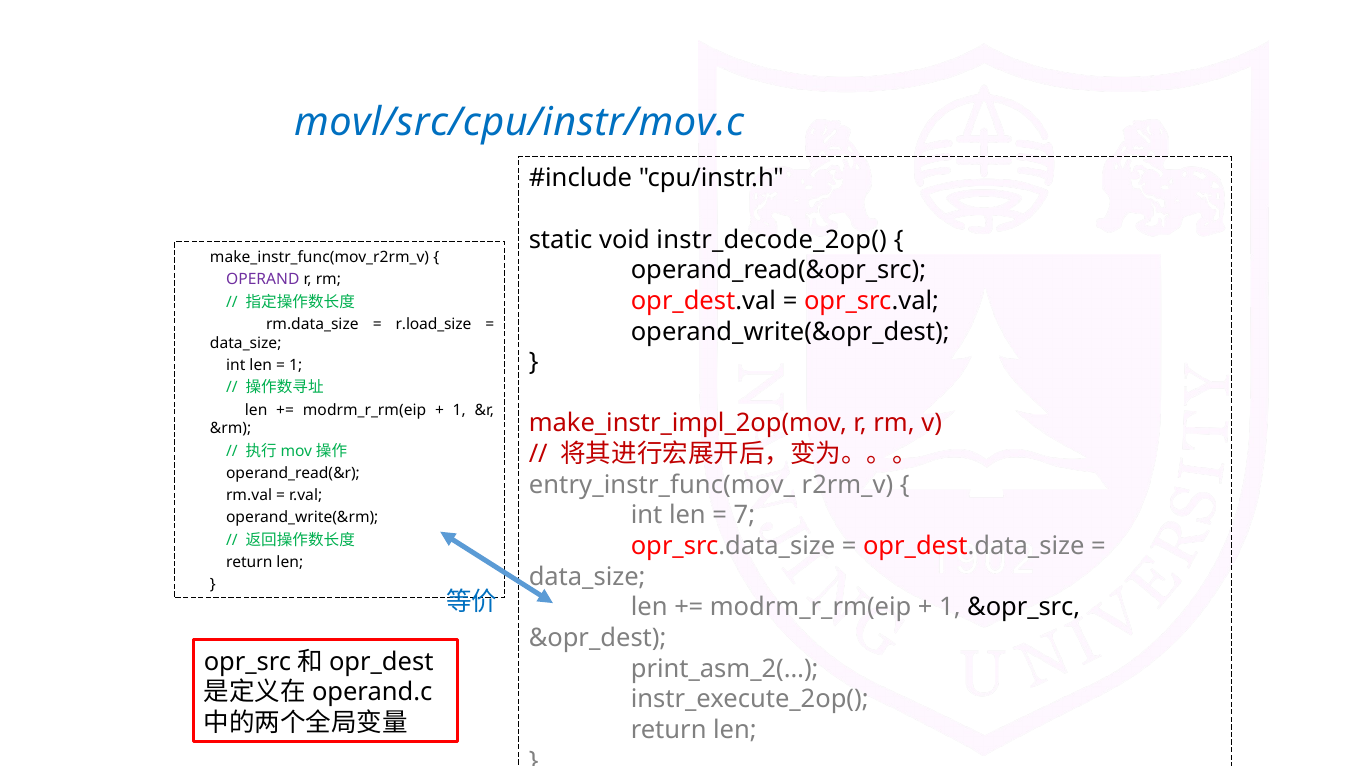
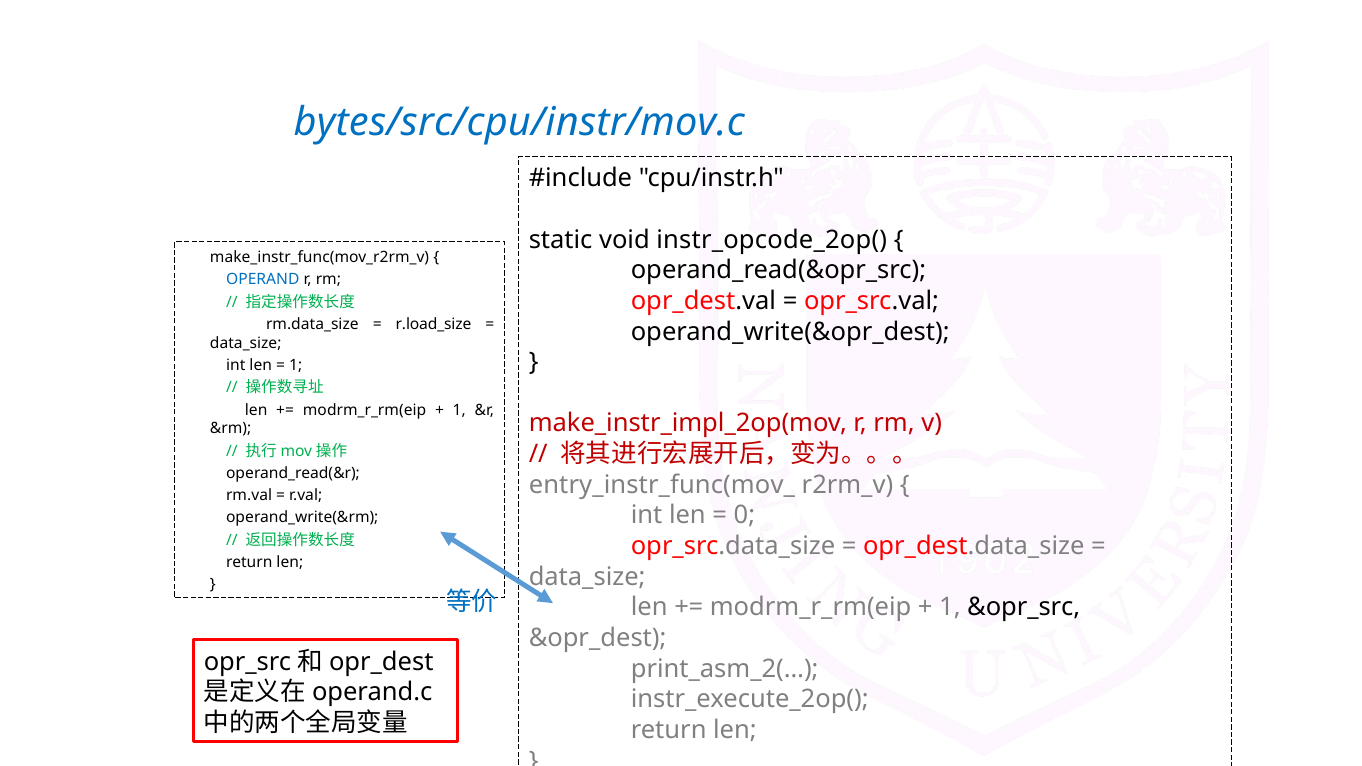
movl/src/cpu/instr/mov.c: movl/src/cpu/instr/mov.c -> bytes/src/cpu/instr/mov.c
instr_decode_2op(: instr_decode_2op( -> instr_opcode_2op(
OPERAND colour: purple -> blue
7: 7 -> 0
